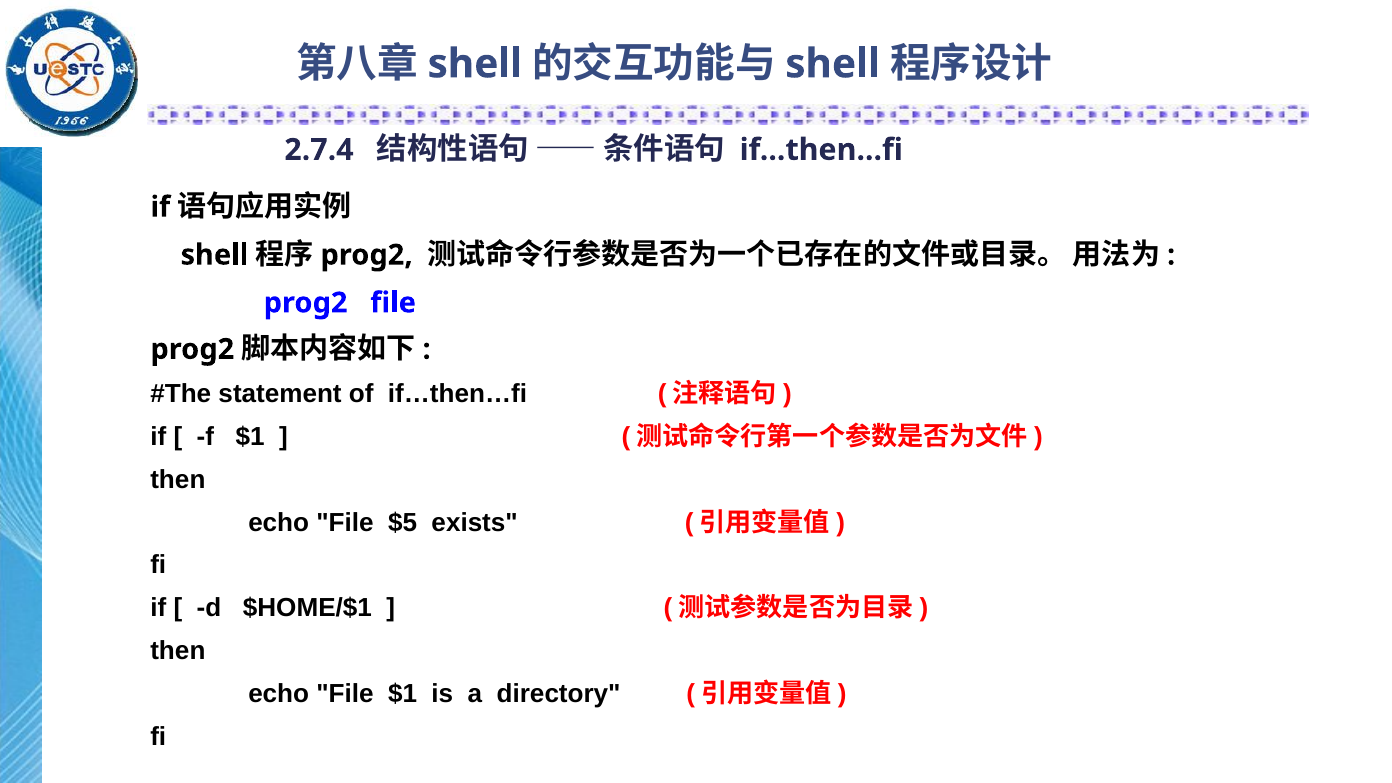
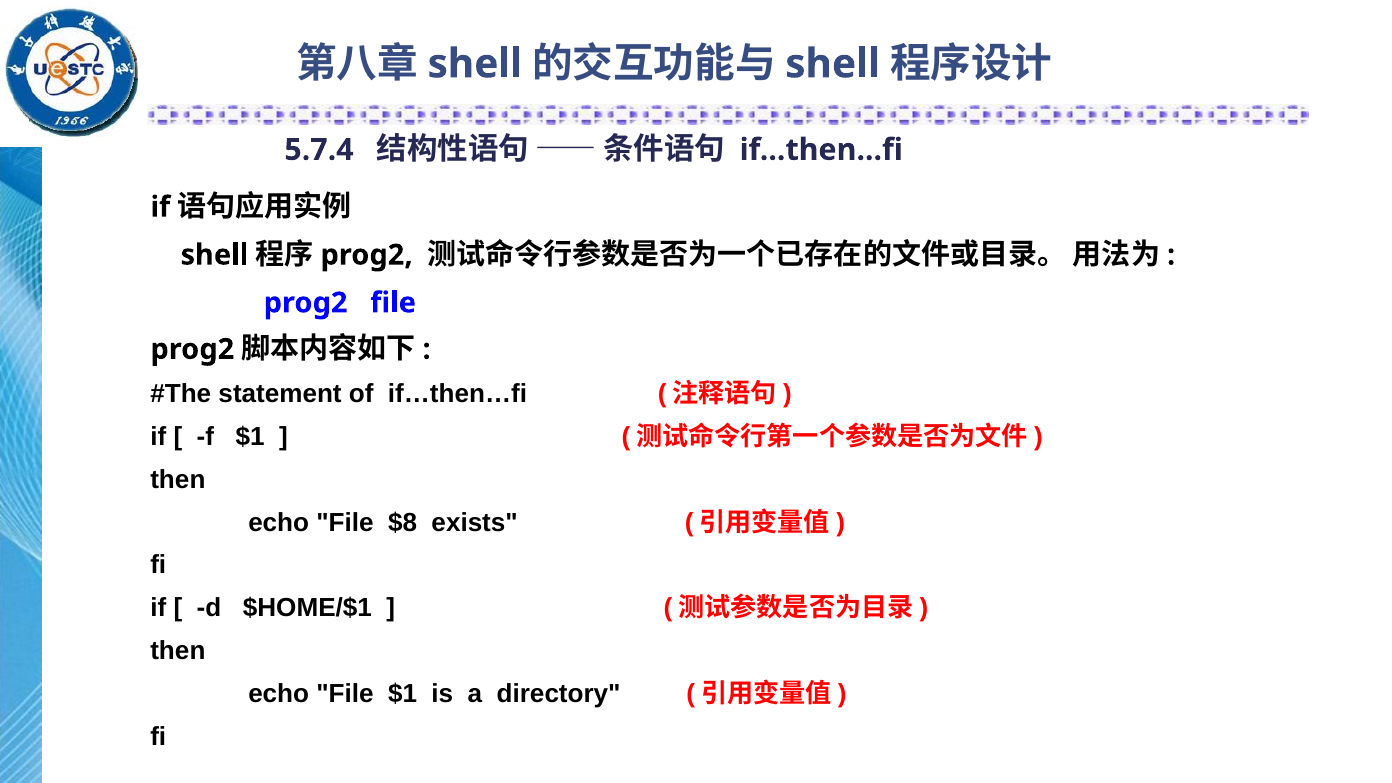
2.7.4: 2.7.4 -> 5.7.4
$5: $5 -> $8
